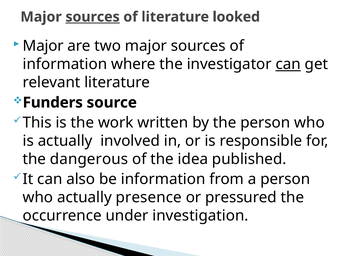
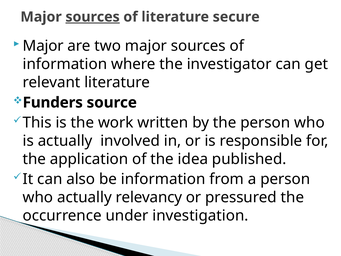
looked: looked -> secure
can at (288, 64) underline: present -> none
dangerous: dangerous -> application
presence: presence -> relevancy
